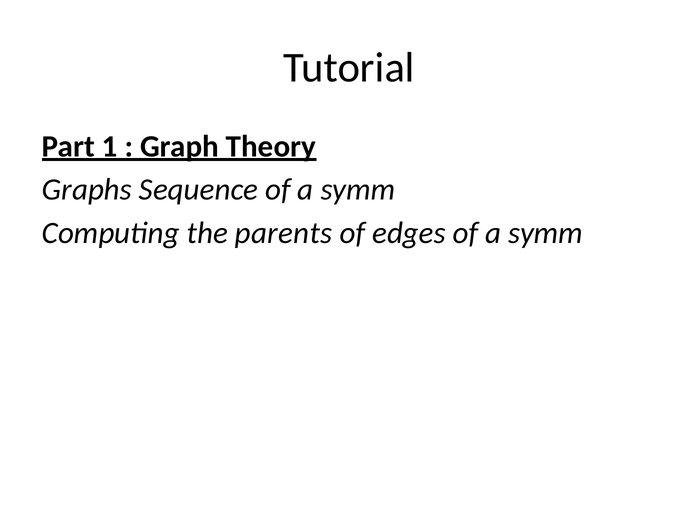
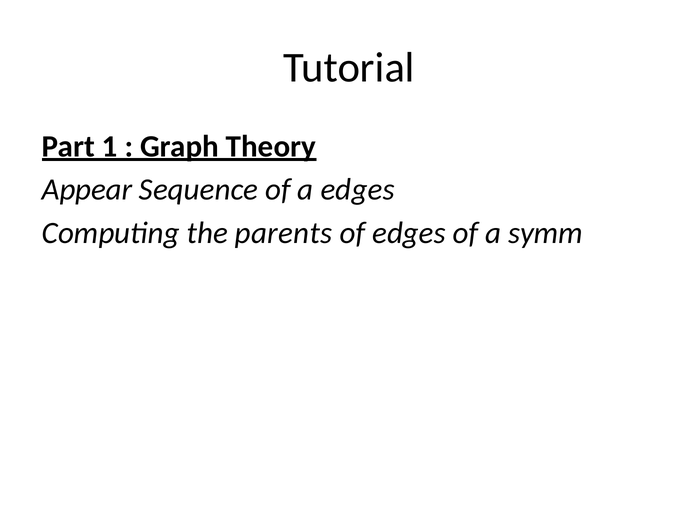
Graphs: Graphs -> Appear
Sequence of a symm: symm -> edges
